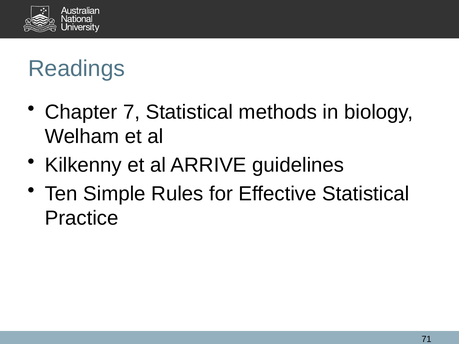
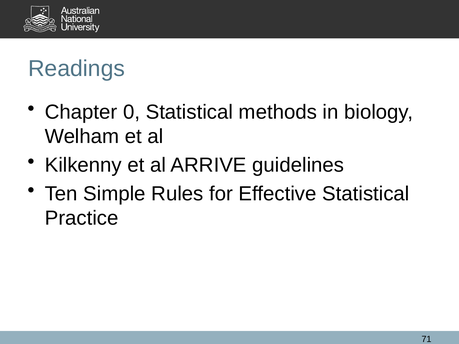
7: 7 -> 0
